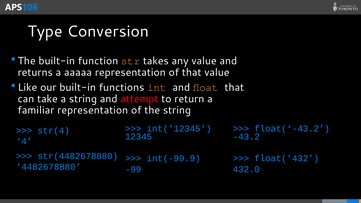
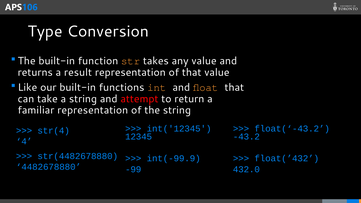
aaaaa: aaaaa -> result
